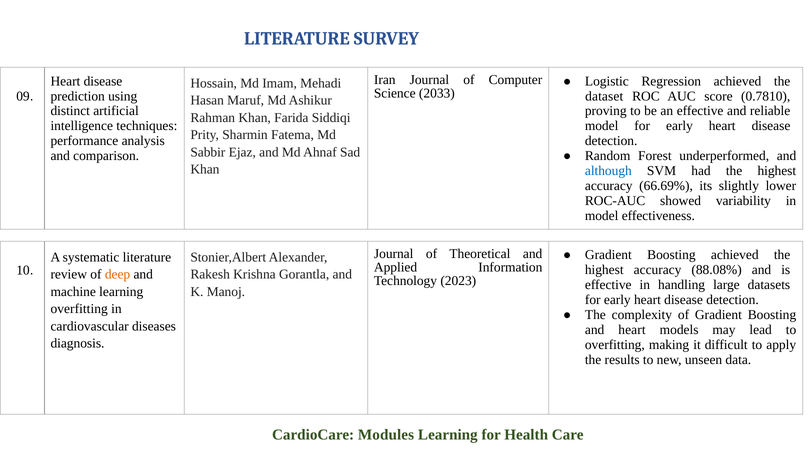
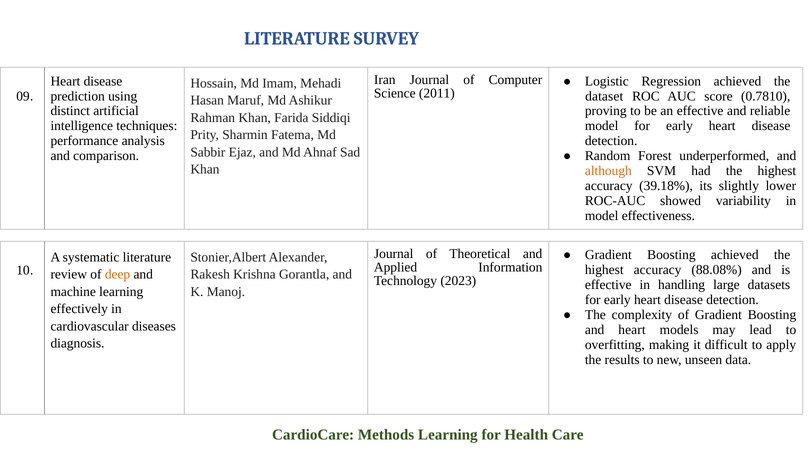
2033: 2033 -> 2011
although colour: blue -> orange
66.69%: 66.69% -> 39.18%
overfitting at (79, 309): overfitting -> effectively
Modules: Modules -> Methods
